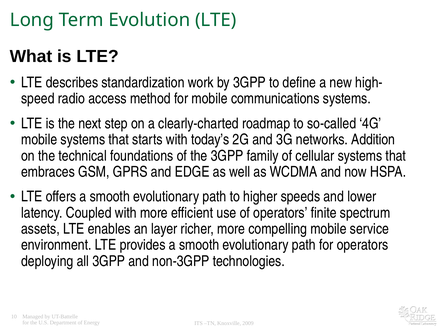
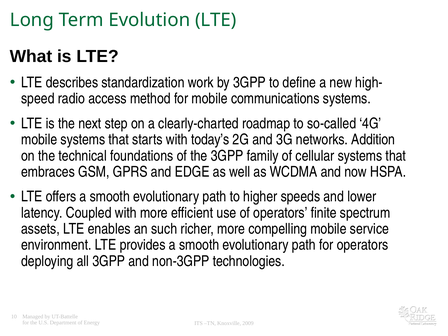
layer: layer -> such
